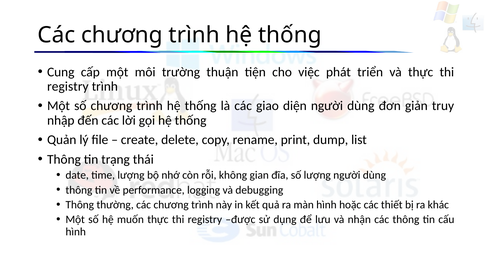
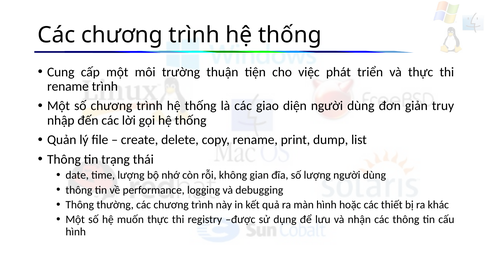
registry at (68, 86): registry -> rename
